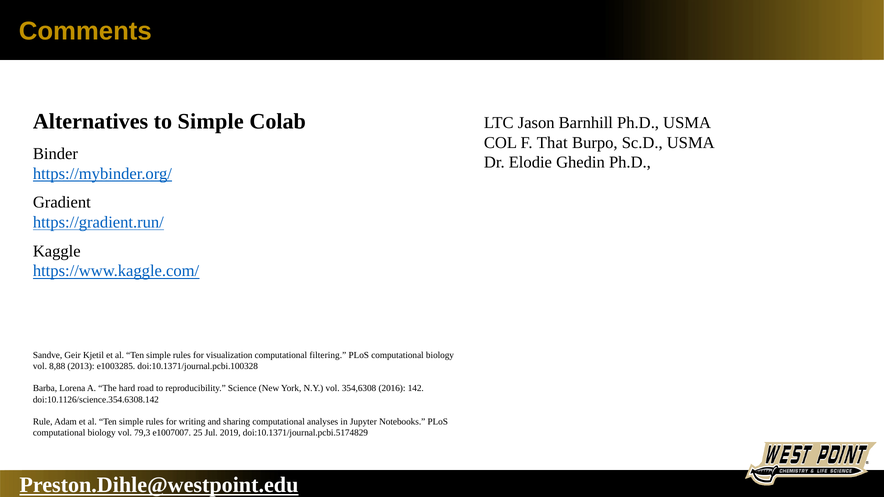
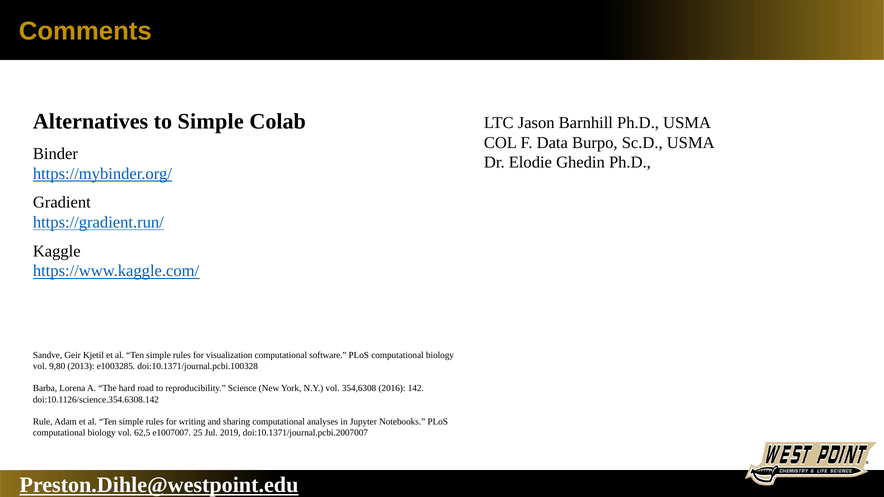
That: That -> Data
filtering: filtering -> software
8,88: 8,88 -> 9,80
79,3: 79,3 -> 62,5
doi:10.1371/journal.pcbi.5174829: doi:10.1371/journal.pcbi.5174829 -> doi:10.1371/journal.pcbi.2007007
